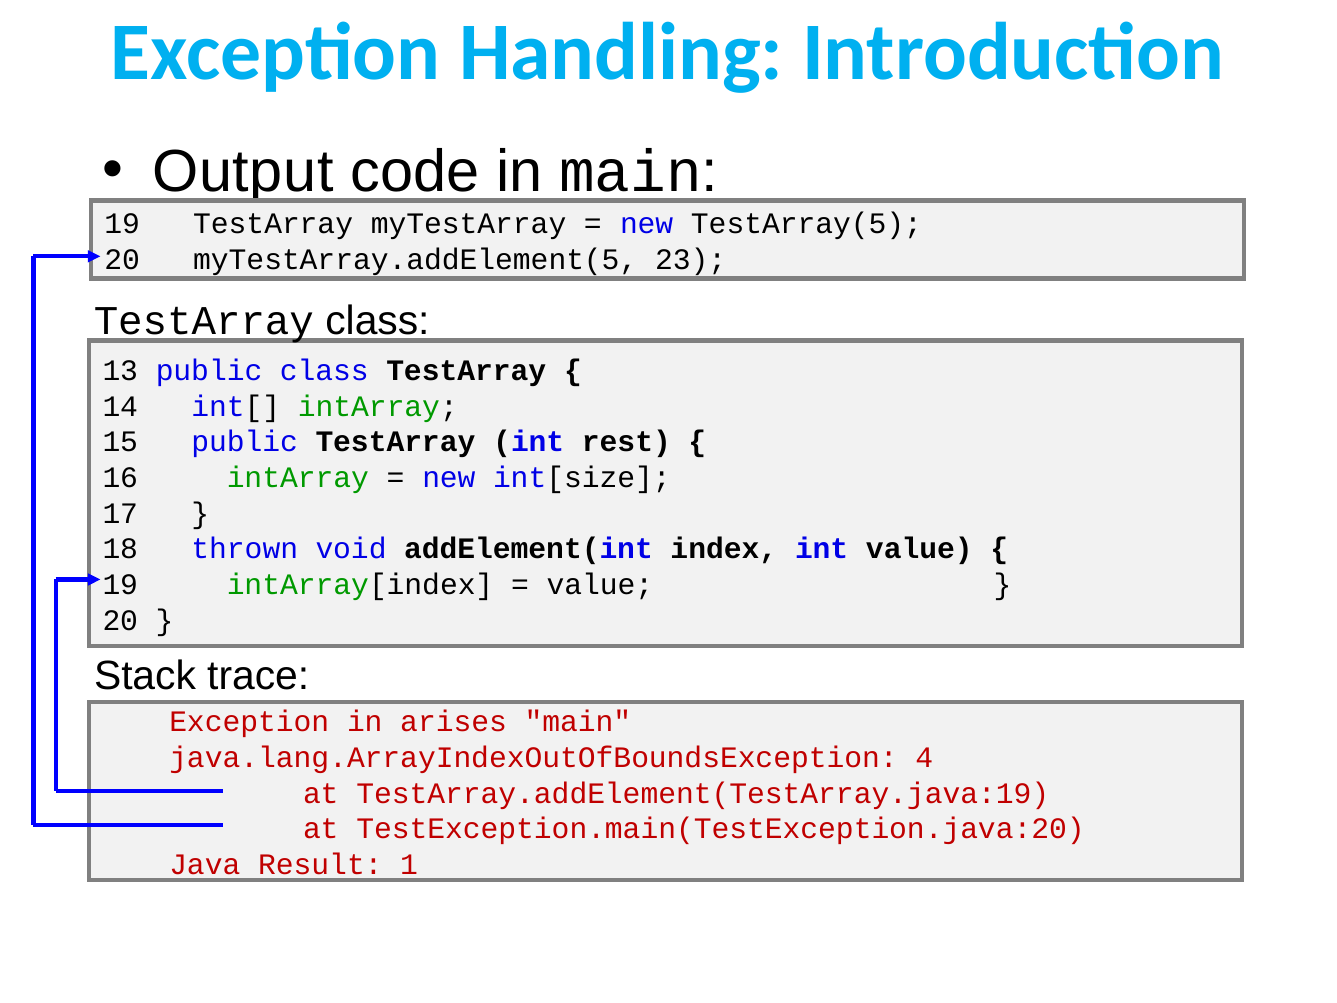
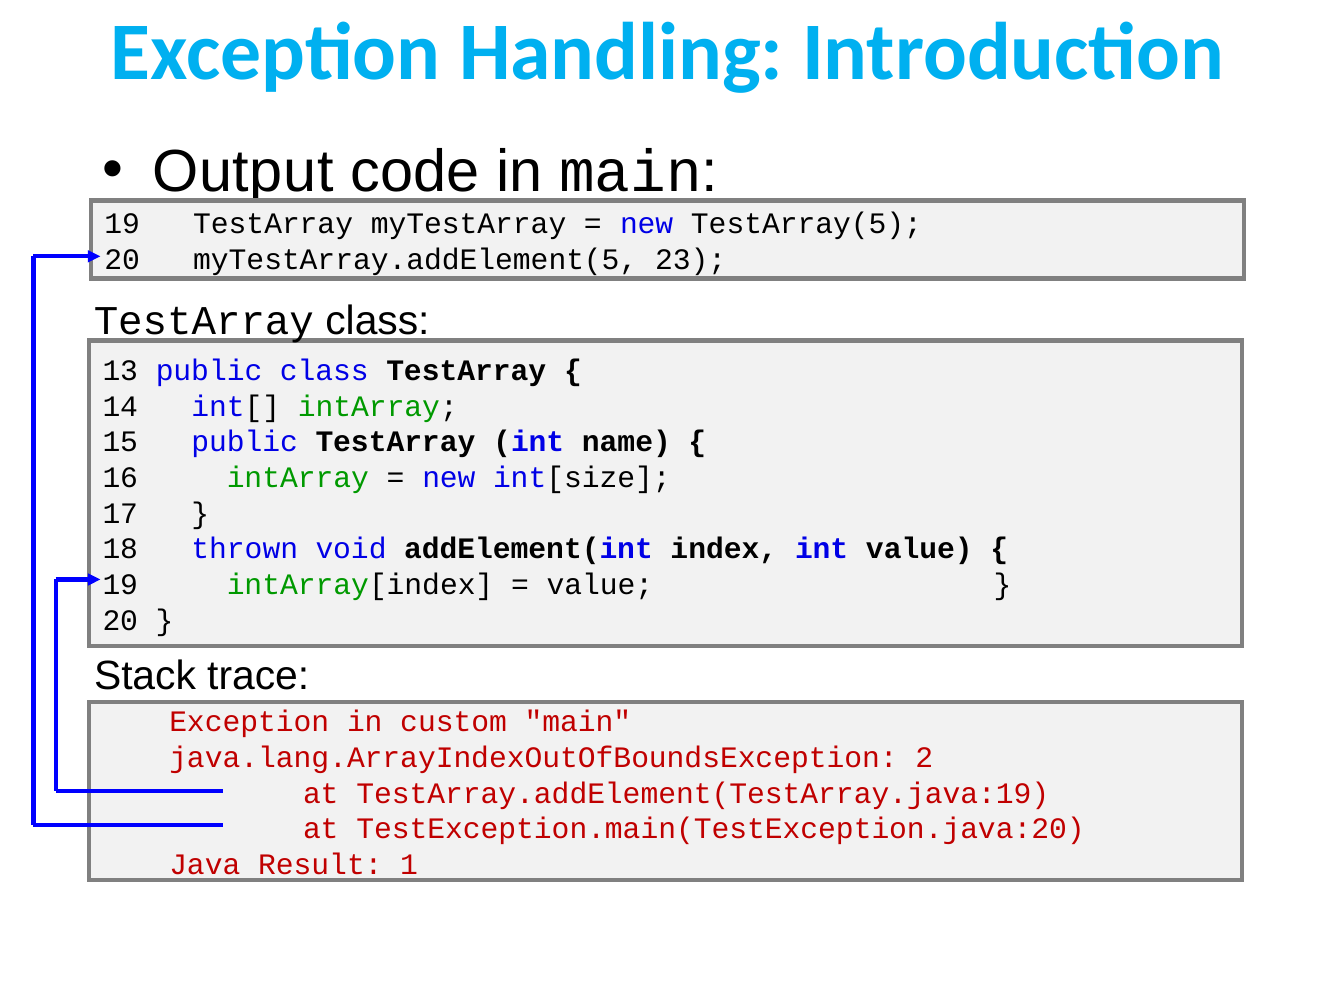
rest: rest -> name
arises: arises -> custom
4: 4 -> 2
